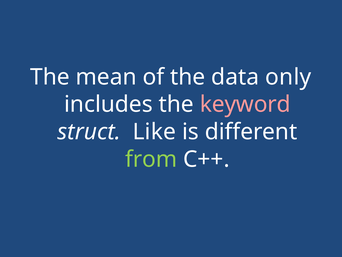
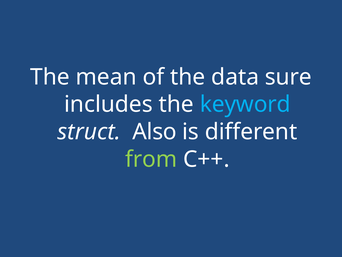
only: only -> sure
keyword colour: pink -> light blue
Like: Like -> Also
